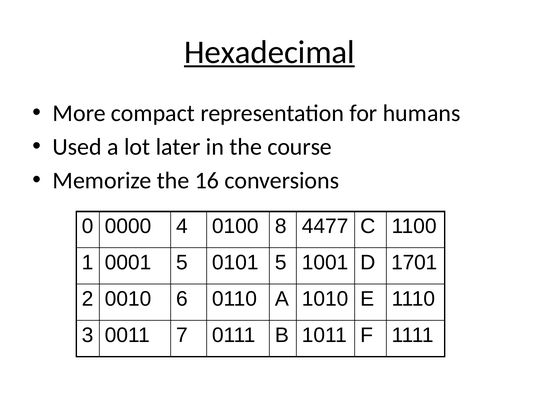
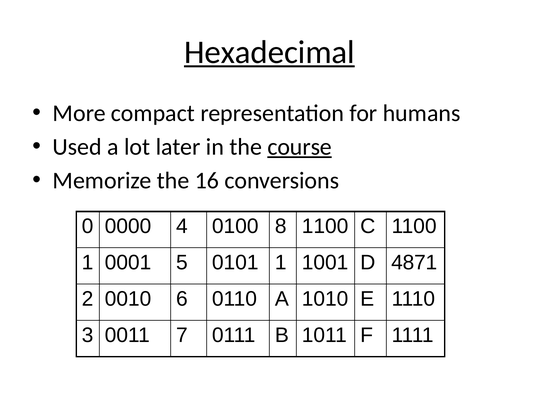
course underline: none -> present
8 4477: 4477 -> 1100
0101 5: 5 -> 1
1701: 1701 -> 4871
